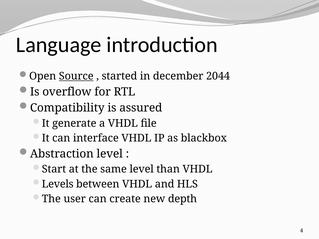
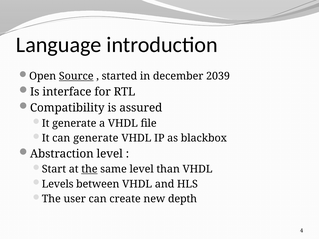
2044: 2044 -> 2039
overflow: overflow -> interface
can interface: interface -> generate
the at (89, 169) underline: none -> present
